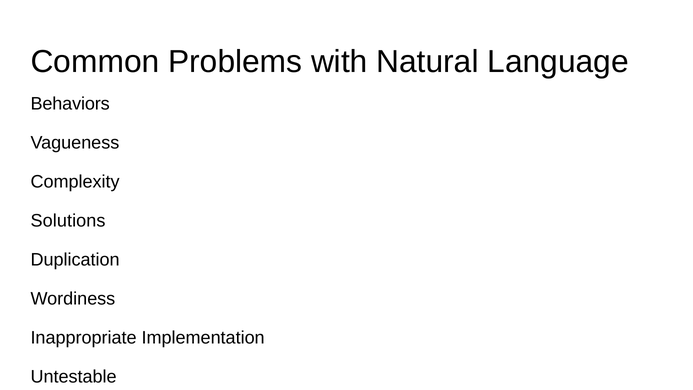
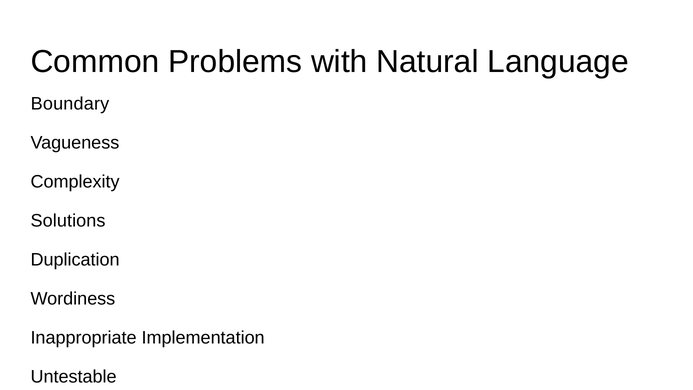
Behaviors: Behaviors -> Boundary
